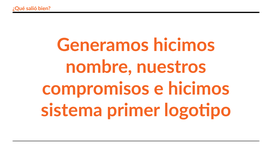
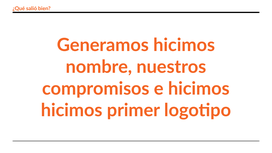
sistema at (72, 110): sistema -> hicimos
